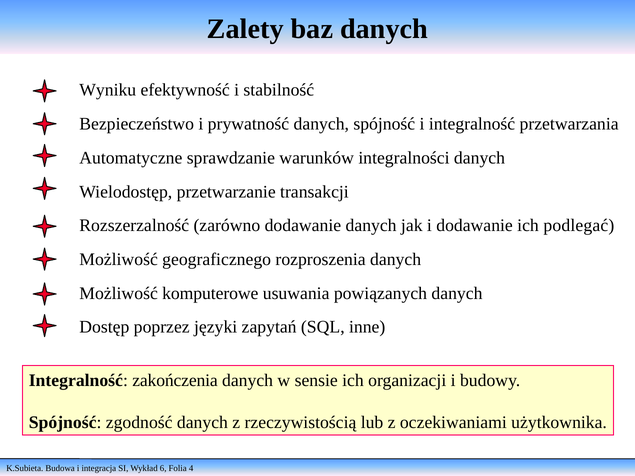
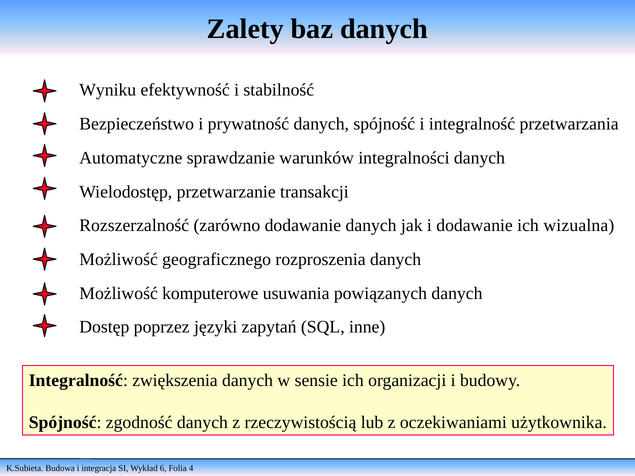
podlegać: podlegać -> wizualna
zakończenia: zakończenia -> zwiększenia
